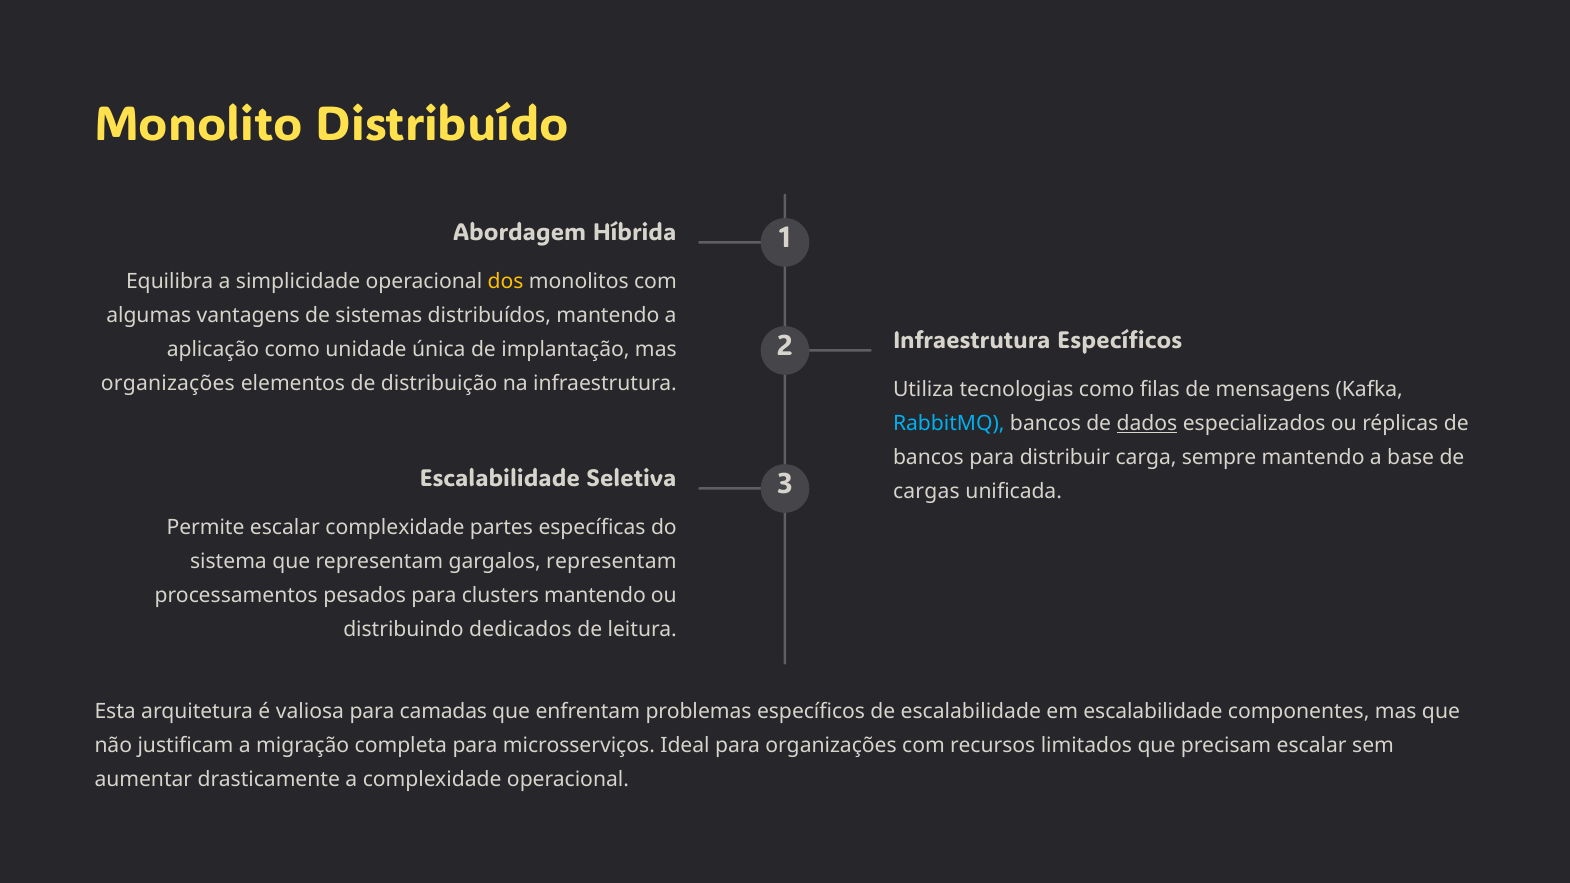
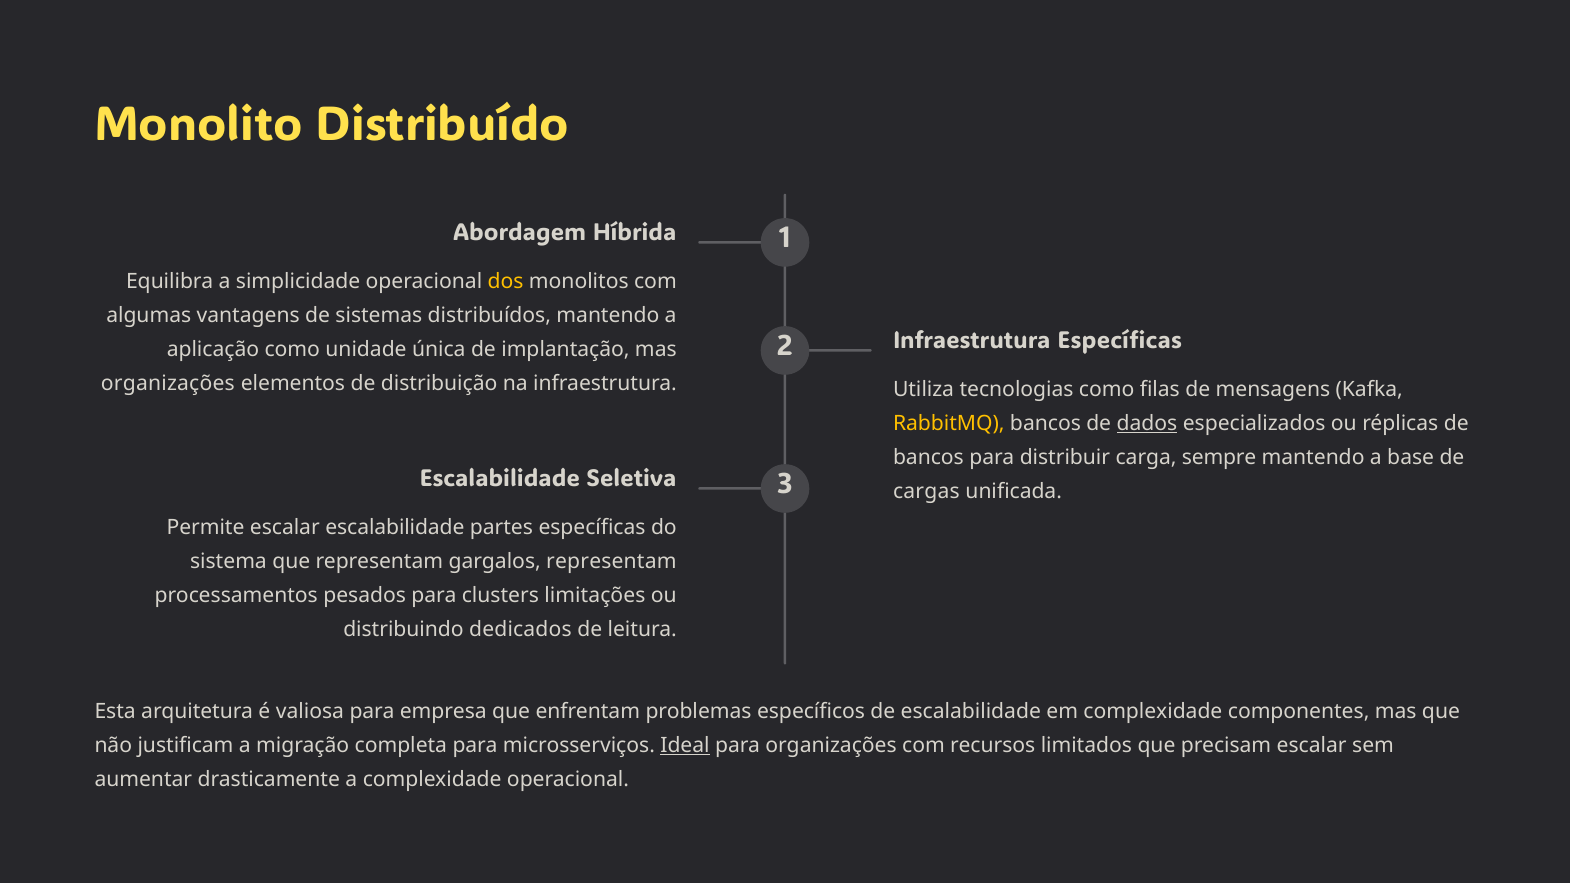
Infraestrutura Específicos: Específicos -> Específicas
RabbitMQ colour: light blue -> yellow
escalar complexidade: complexidade -> escalabilidade
clusters mantendo: mantendo -> limitações
camadas: camadas -> empresa
em escalabilidade: escalabilidade -> complexidade
Ideal underline: none -> present
